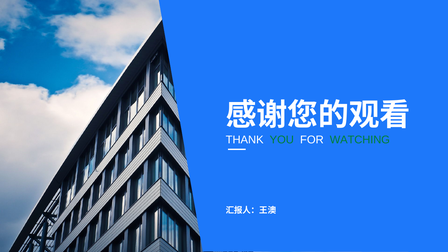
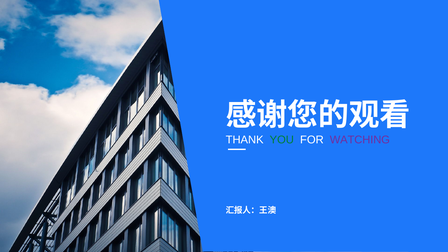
WATCHING colour: green -> purple
